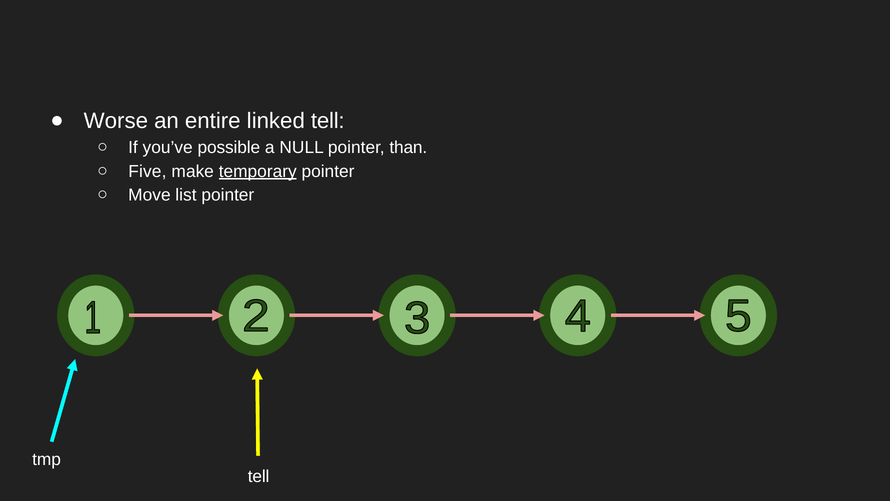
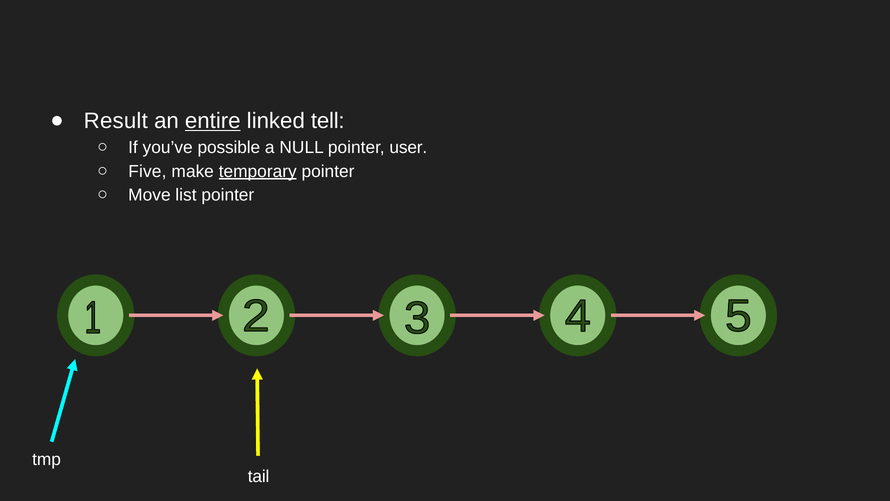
Worse: Worse -> Result
entire underline: none -> present
than: than -> user
tell at (259, 476): tell -> tail
